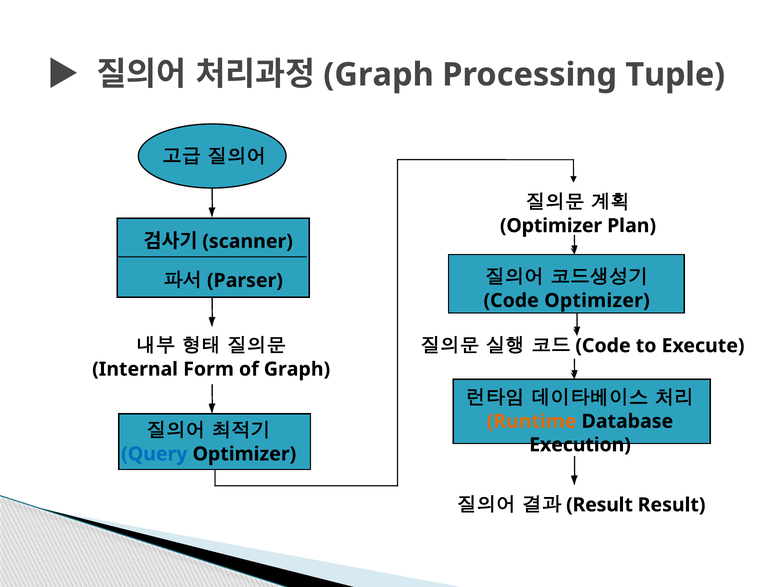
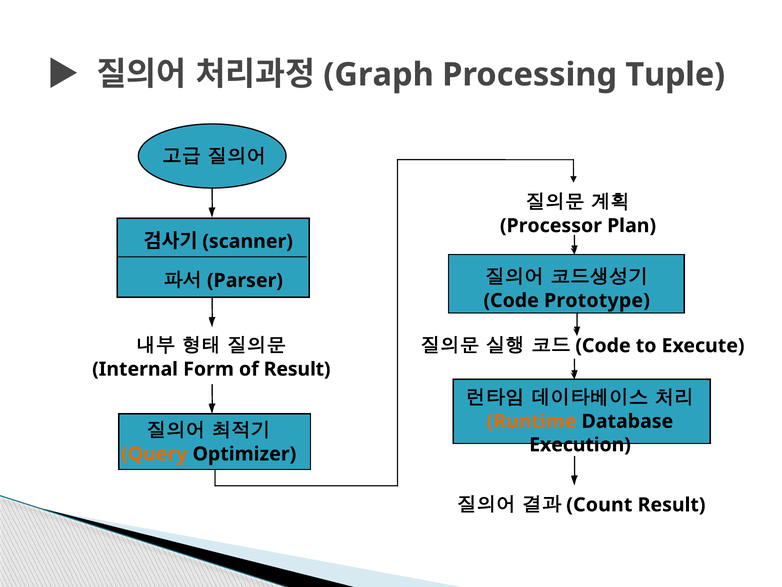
Optimizer at (551, 226): Optimizer -> Processor
Code Optimizer: Optimizer -> Prototype
of Graph: Graph -> Result
Query colour: blue -> orange
Result at (600, 504): Result -> Count
